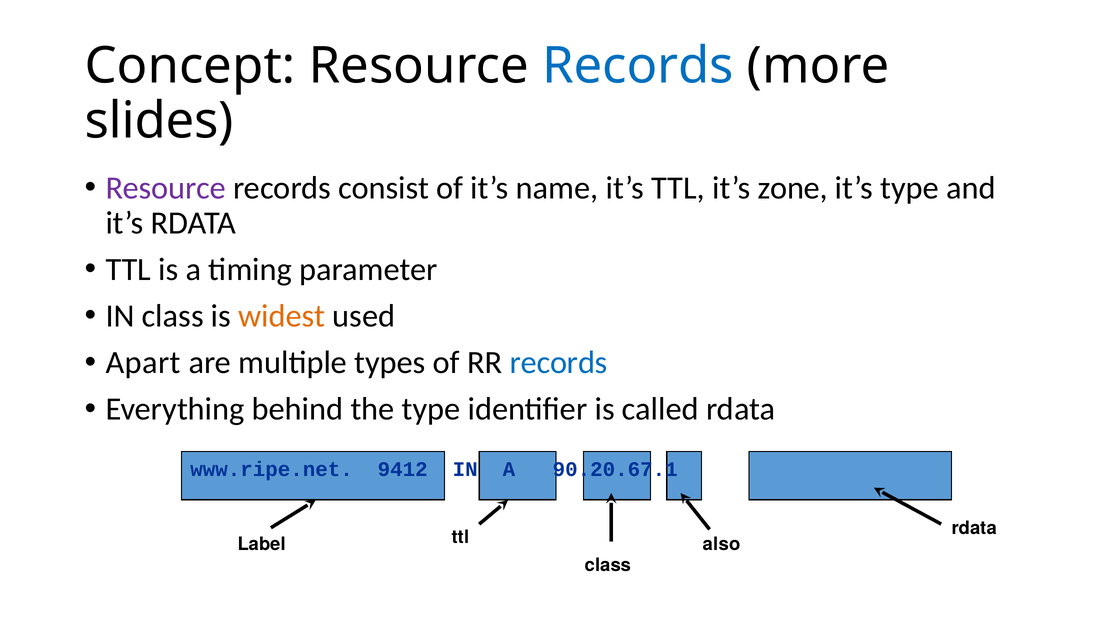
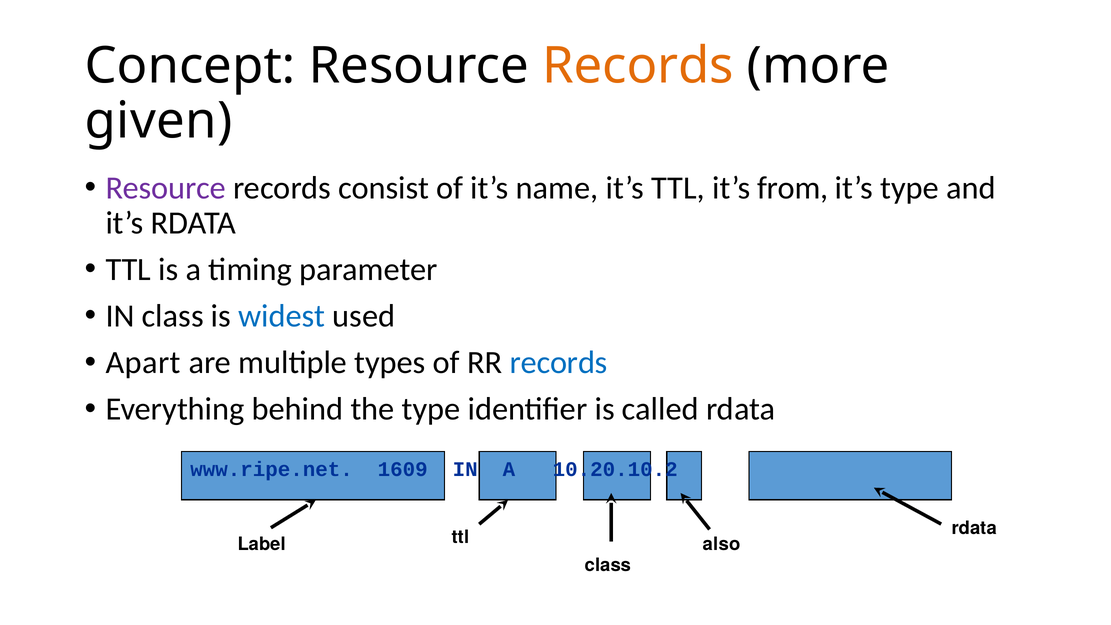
Records at (638, 66) colour: blue -> orange
slides: slides -> given
zone: zone -> from
widest colour: orange -> blue
9412: 9412 -> 1609
90.20.67.1: 90.20.67.1 -> 10.20.10.2
